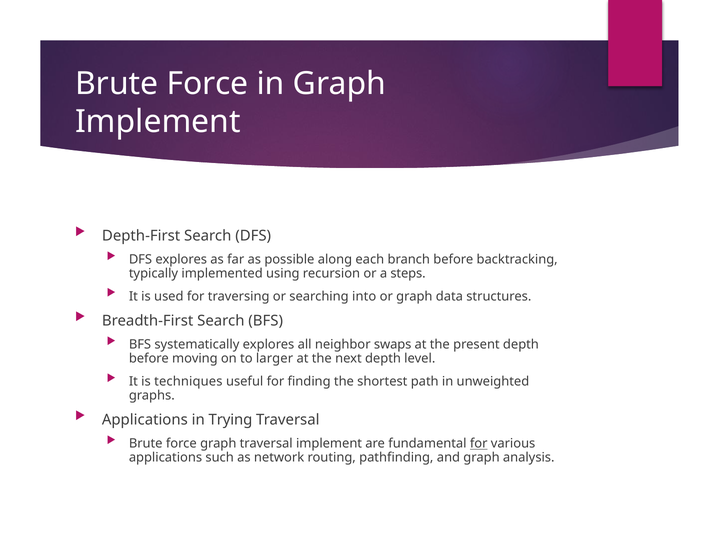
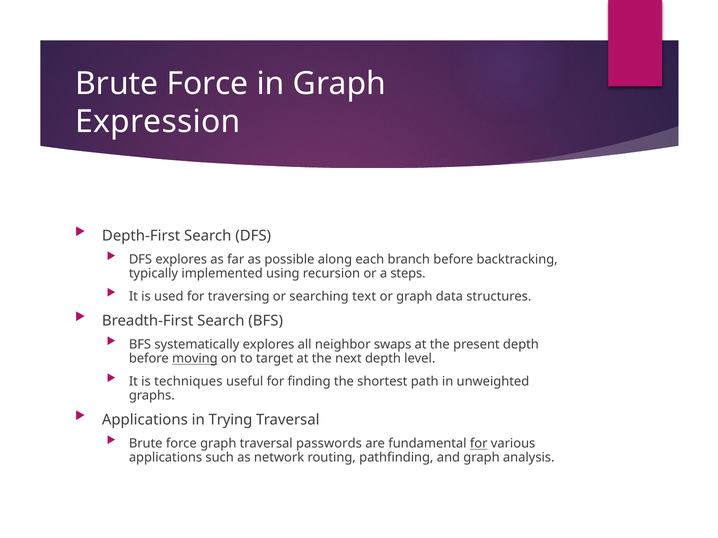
Implement at (158, 122): Implement -> Expression
into: into -> text
moving underline: none -> present
larger: larger -> target
traversal implement: implement -> passwords
